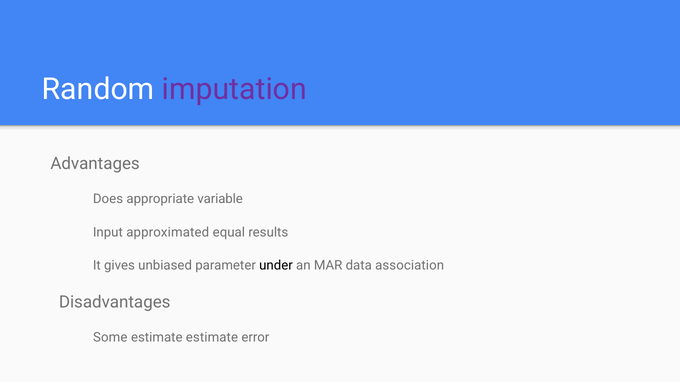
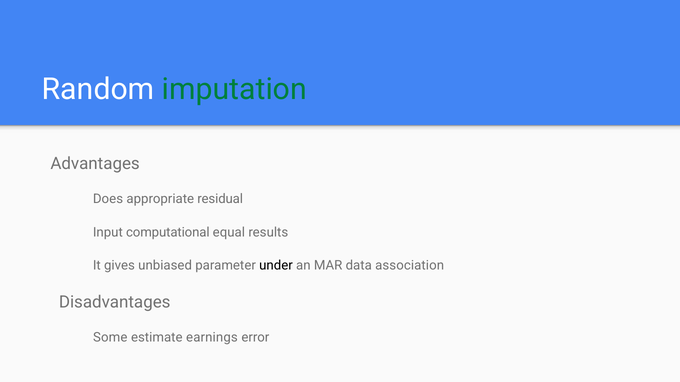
imputation colour: purple -> green
variable: variable -> residual
approximated: approximated -> computational
estimate estimate: estimate -> earnings
